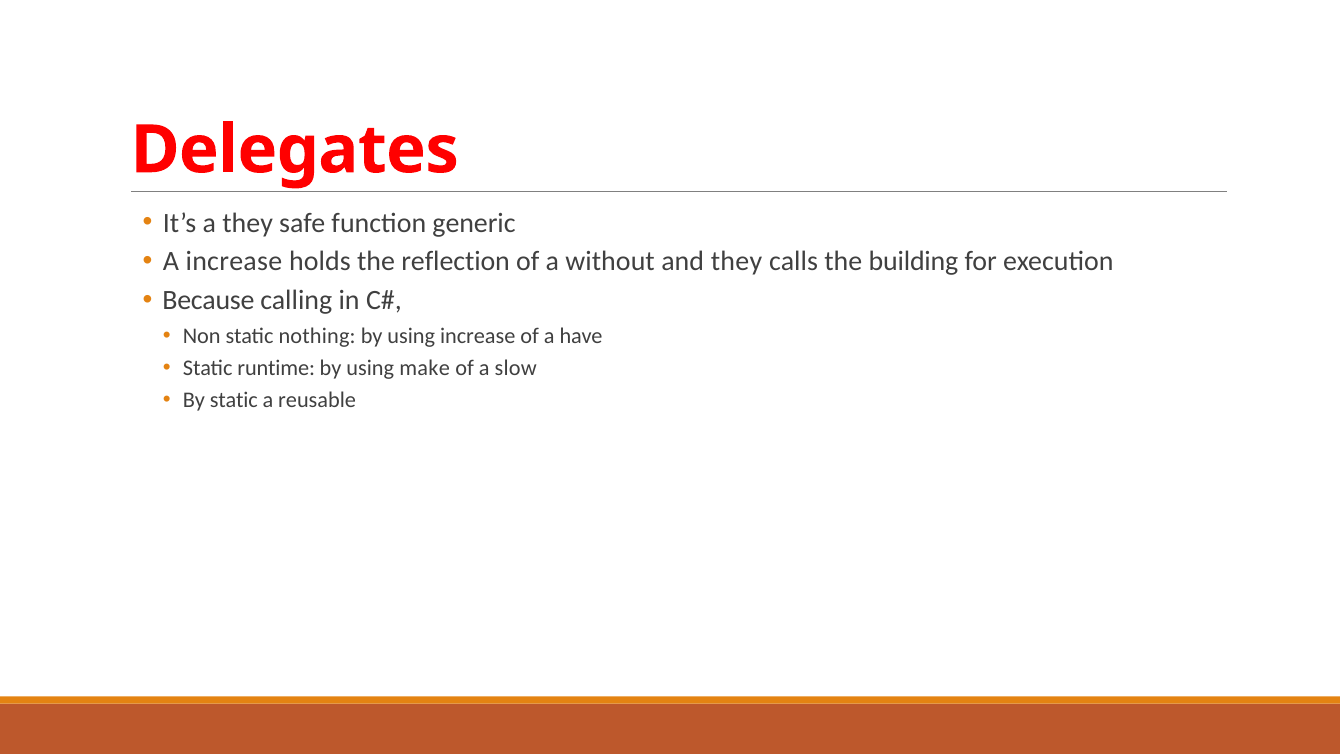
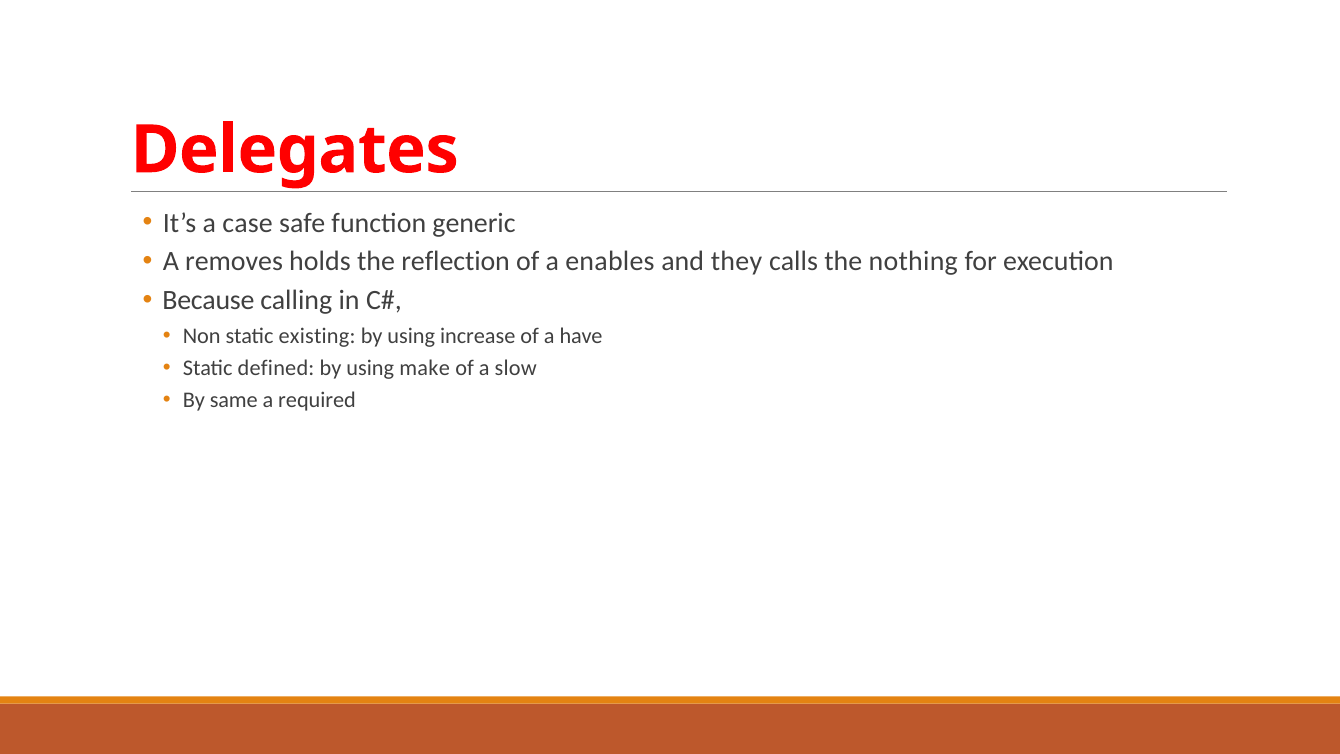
a they: they -> case
A increase: increase -> removes
without: without -> enables
building: building -> nothing
nothing: nothing -> existing
runtime: runtime -> defined
By static: static -> same
reusable: reusable -> required
